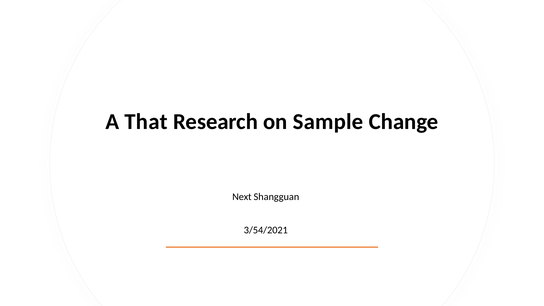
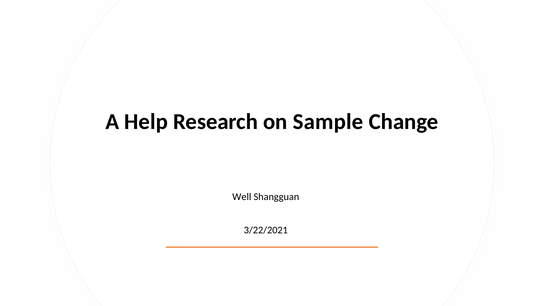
That: That -> Help
Next: Next -> Well
3/54/2021: 3/54/2021 -> 3/22/2021
